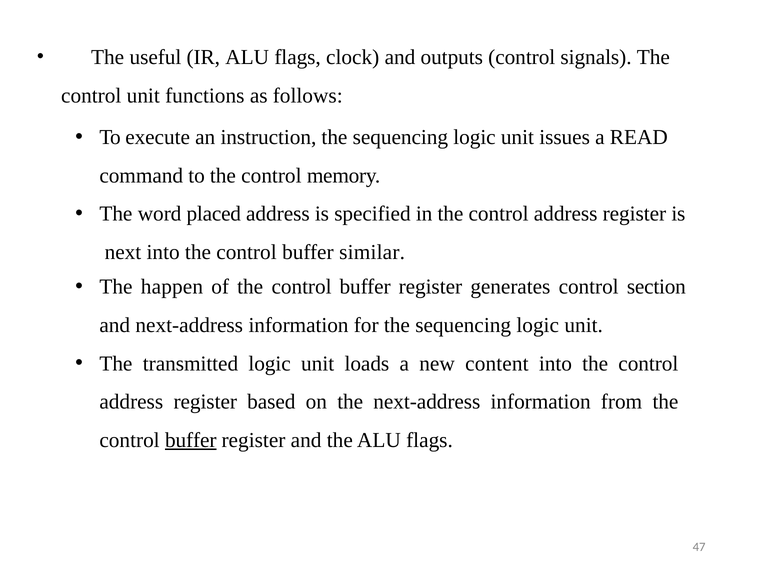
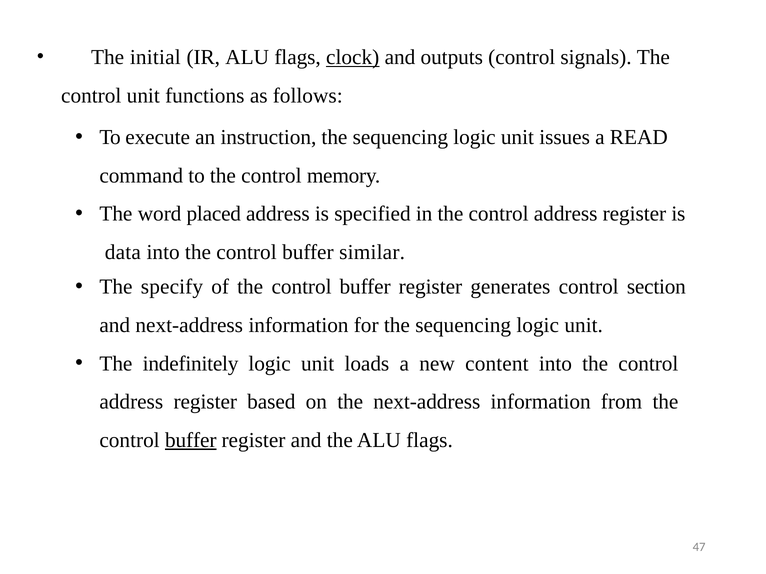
useful: useful -> initial
clock underline: none -> present
next: next -> data
happen: happen -> specify
transmitted: transmitted -> indefinitely
